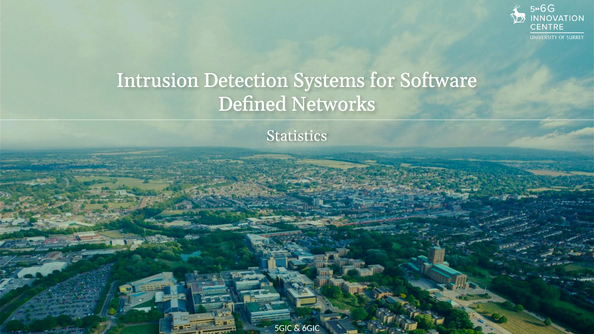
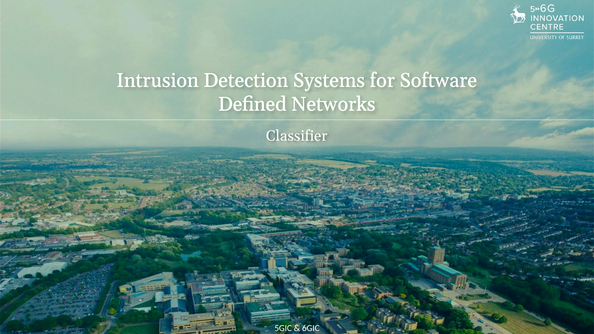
Statistics: Statistics -> Classifier
